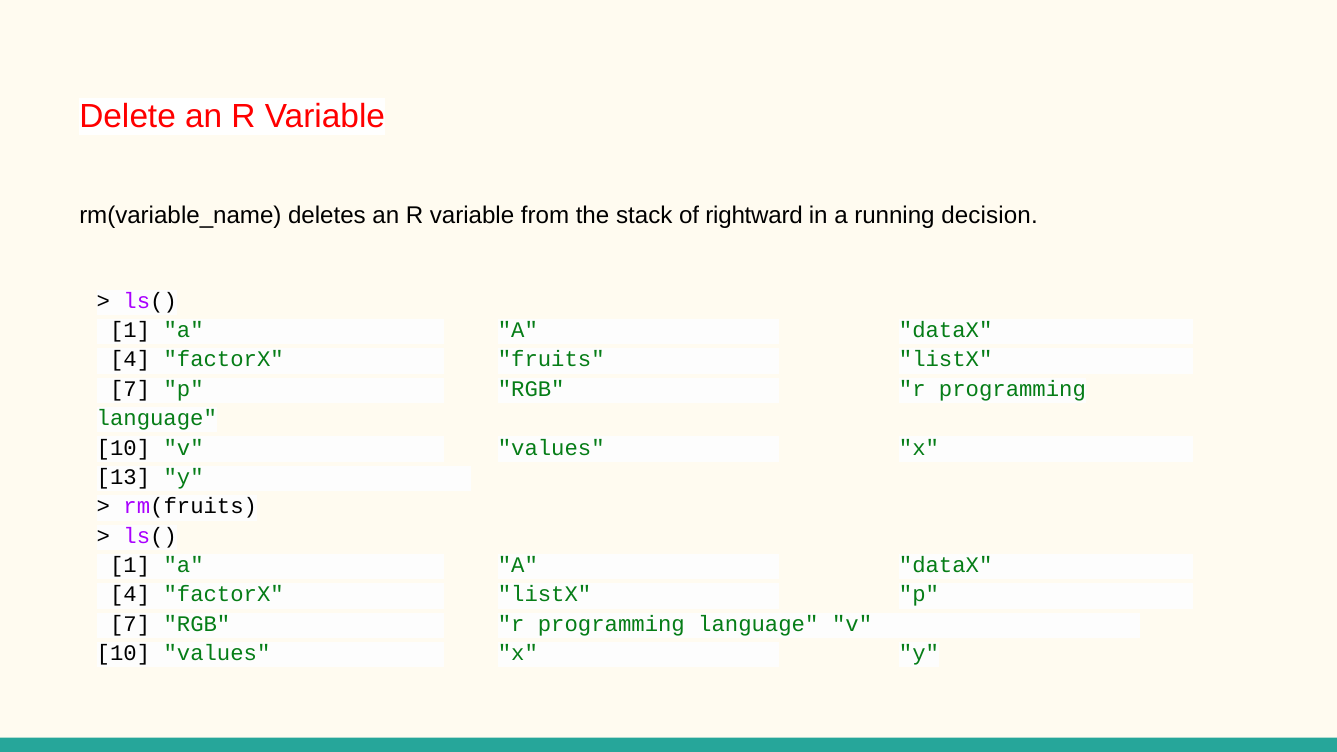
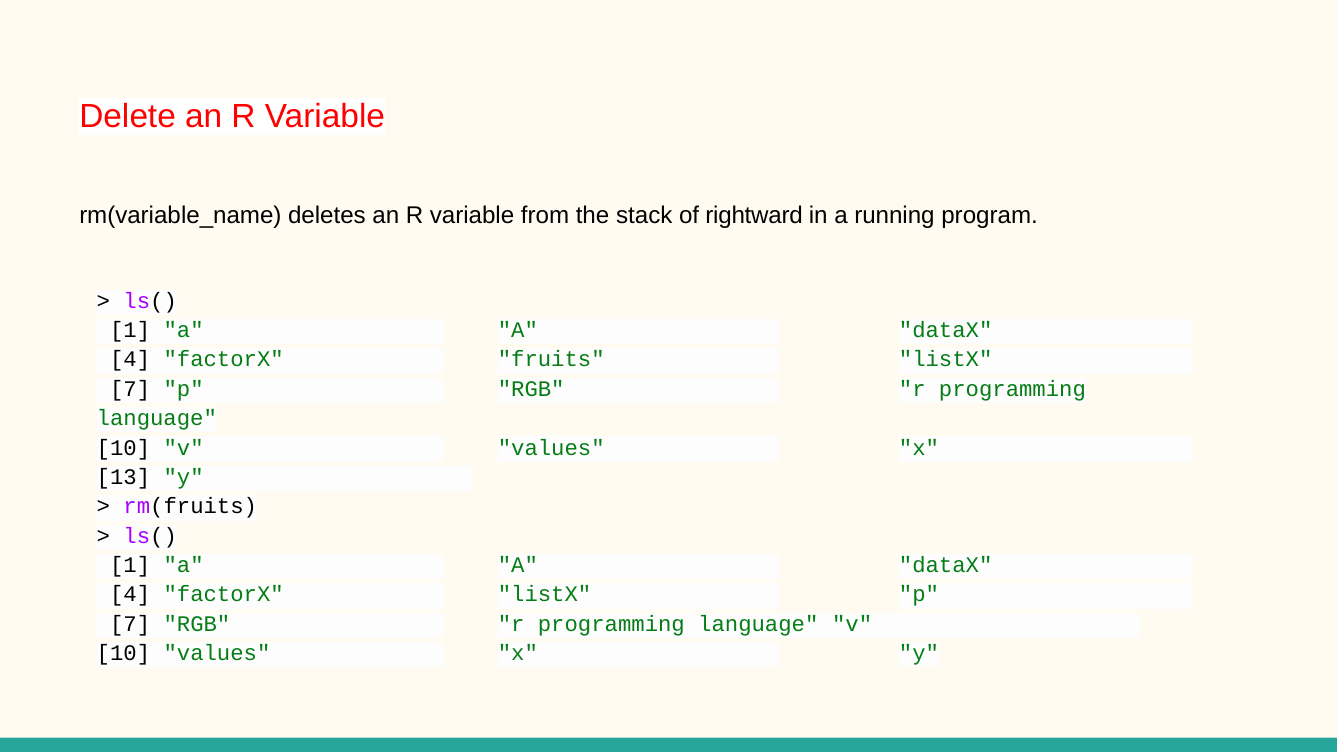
decision: decision -> program
